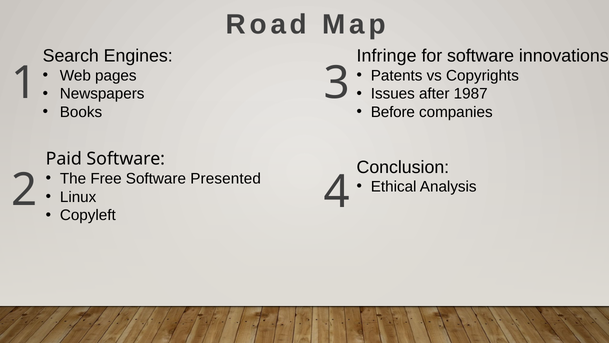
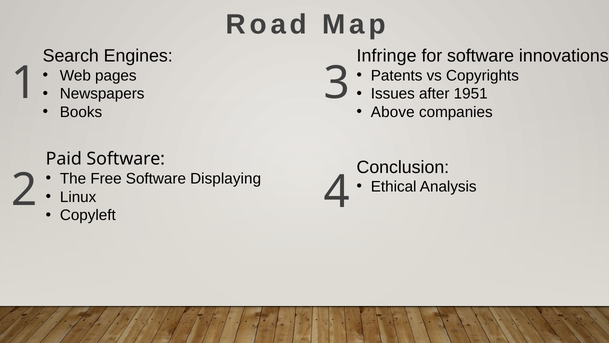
1987: 1987 -> 1951
Before: Before -> Above
Presented: Presented -> Displaying
